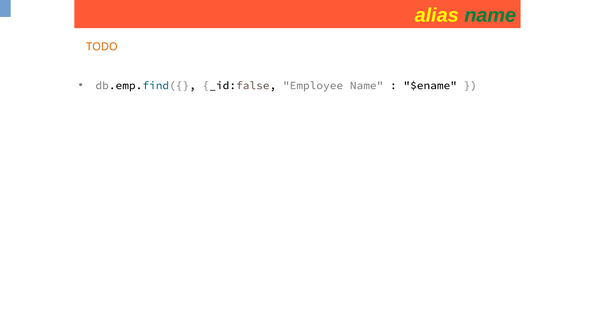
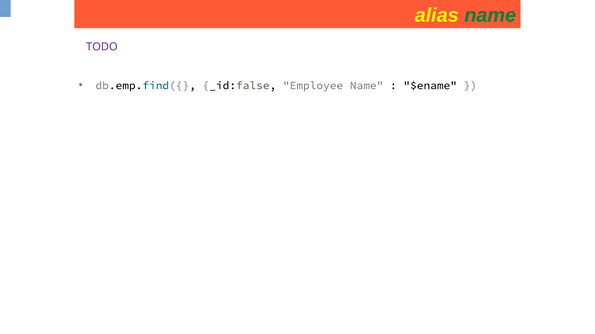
TODO colour: orange -> purple
